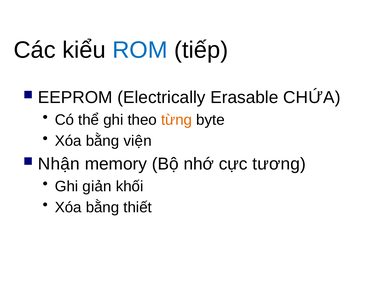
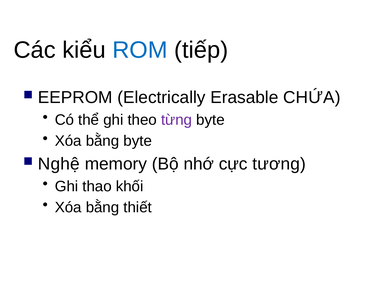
từng colour: orange -> purple
bằng viện: viện -> byte
Nhận: Nhận -> Nghệ
giản: giản -> thao
